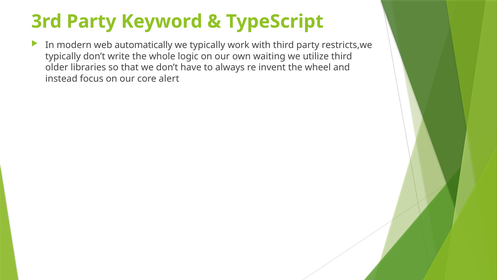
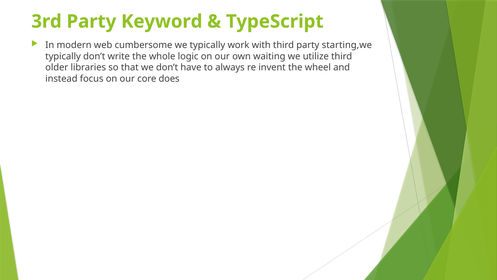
automatically: automatically -> cumbersome
restricts,we: restricts,we -> starting,we
alert: alert -> does
